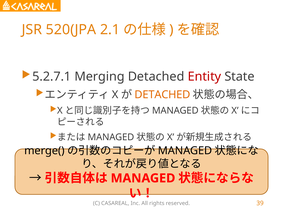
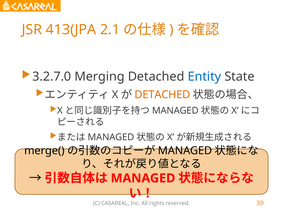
520(JPA: 520(JPA -> 413(JPA
5.2.7.1: 5.2.7.1 -> 3.2.7.0
Entity colour: red -> blue
